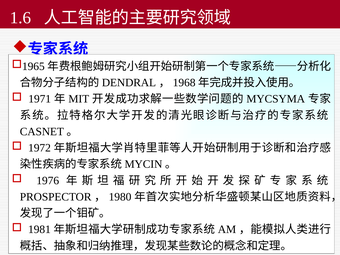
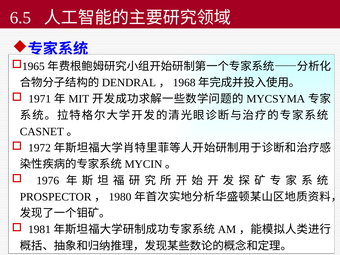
1.6: 1.6 -> 6.5
